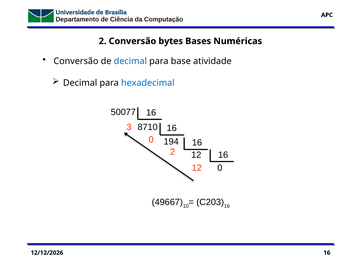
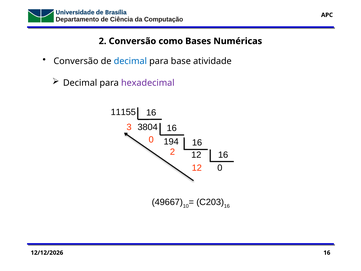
bytes: bytes -> como
hexadecimal colour: blue -> purple
50077: 50077 -> 11155
8710: 8710 -> 3804
